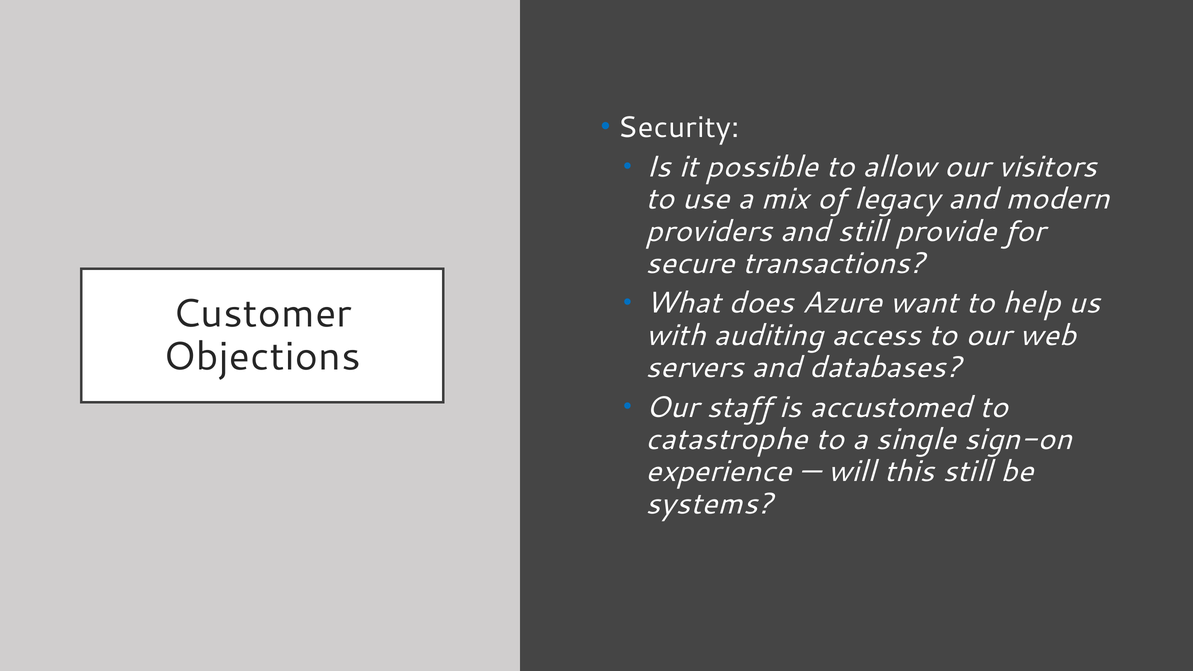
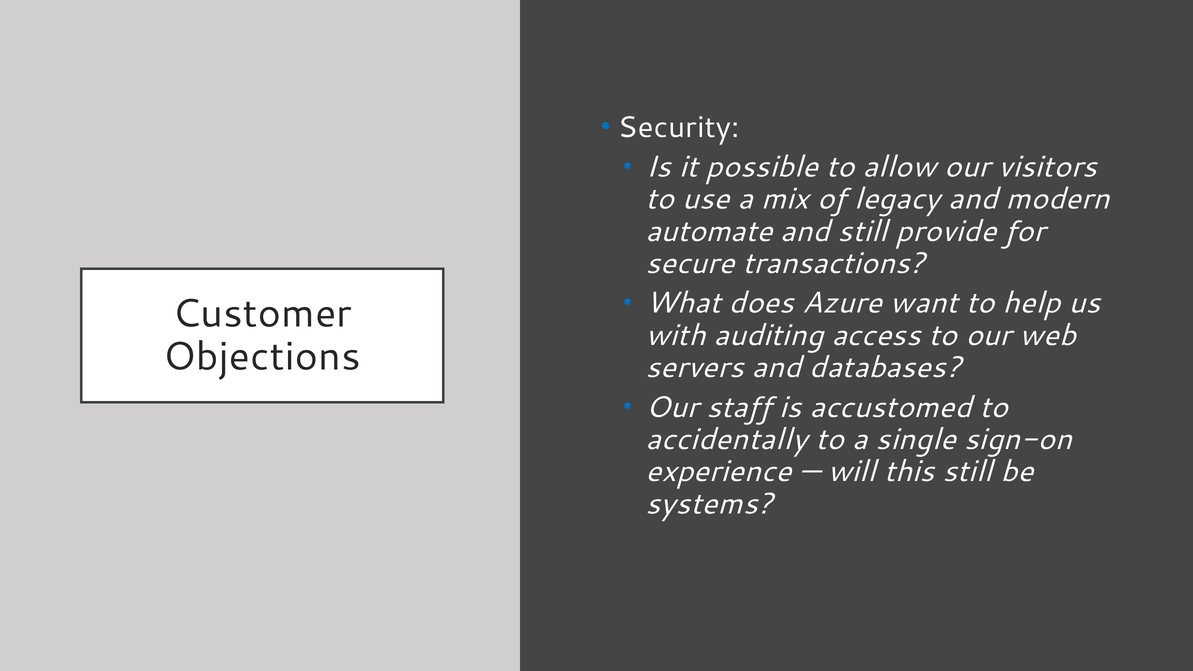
providers: providers -> automate
catastrophe: catastrophe -> accidentally
